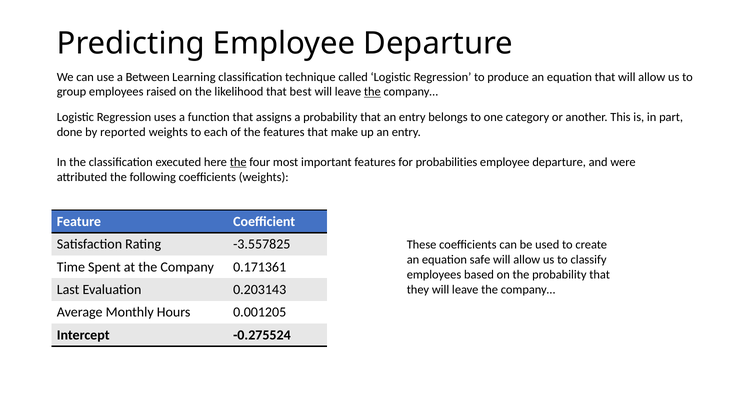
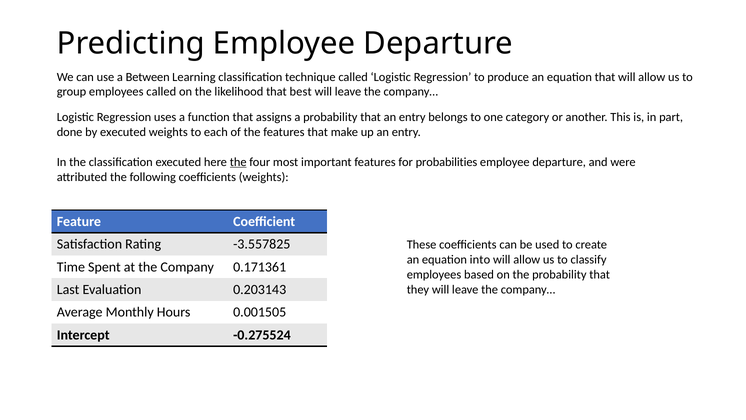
employees raised: raised -> called
the at (372, 92) underline: present -> none
by reported: reported -> executed
safe: safe -> into
0.001205: 0.001205 -> 0.001505
